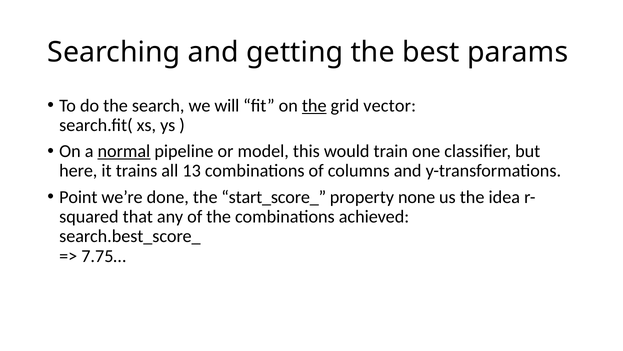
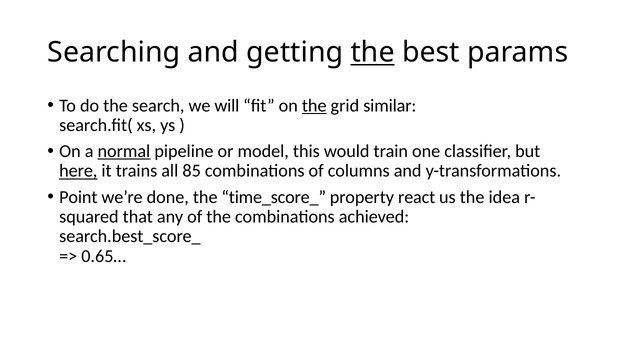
the at (373, 52) underline: none -> present
vector: vector -> similar
here underline: none -> present
13: 13 -> 85
start_score_: start_score_ -> time_score_
none: none -> react
7.75…: 7.75… -> 0.65…
